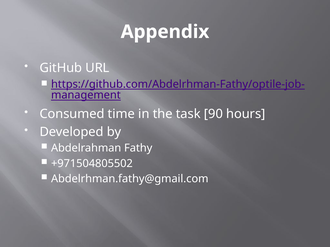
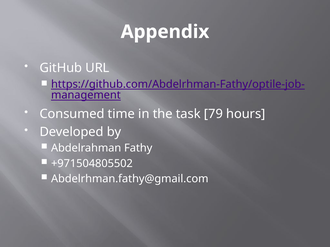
90: 90 -> 79
